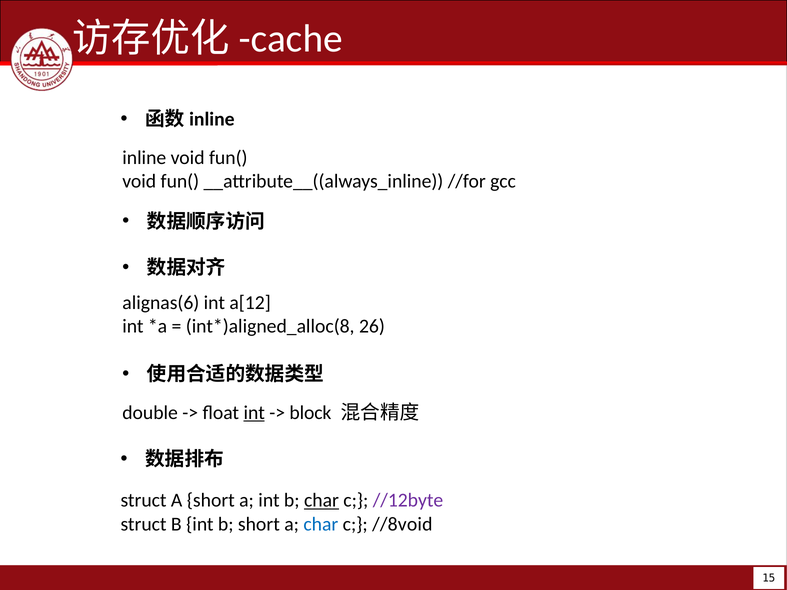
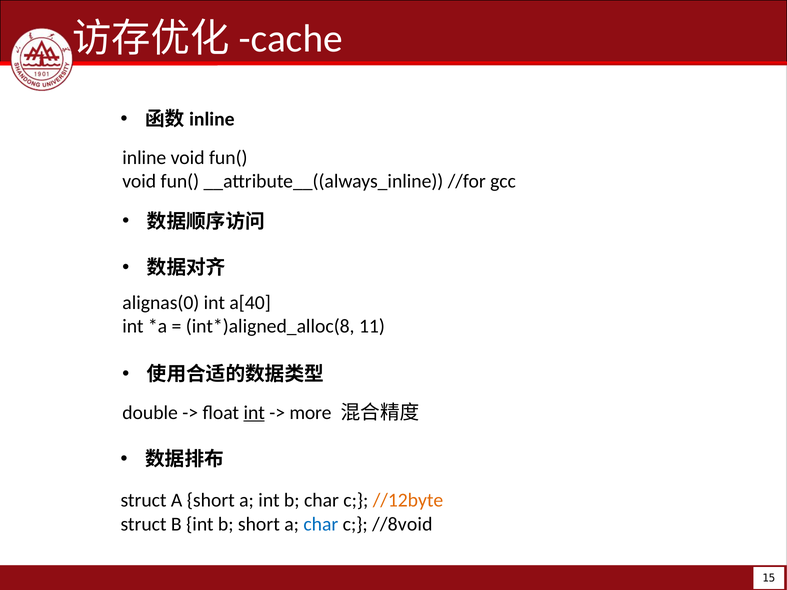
alignas(6: alignas(6 -> alignas(0
a[12: a[12 -> a[40
26: 26 -> 11
block: block -> more
char at (321, 501) underline: present -> none
//12byte colour: purple -> orange
